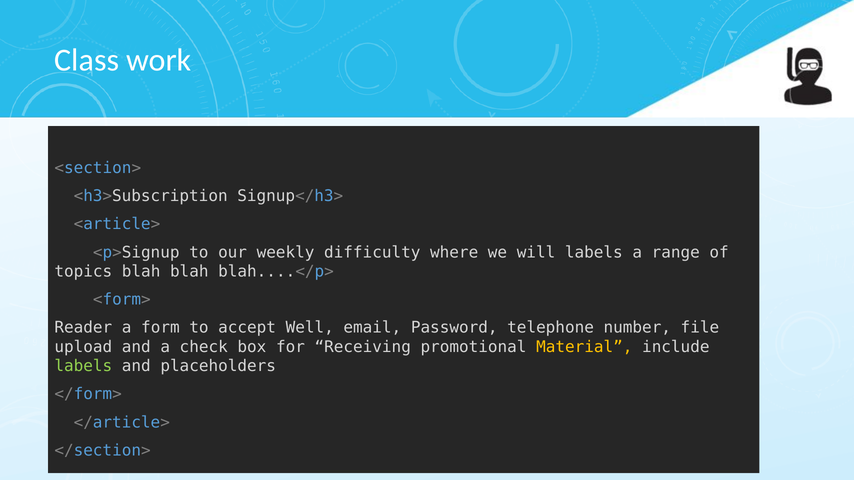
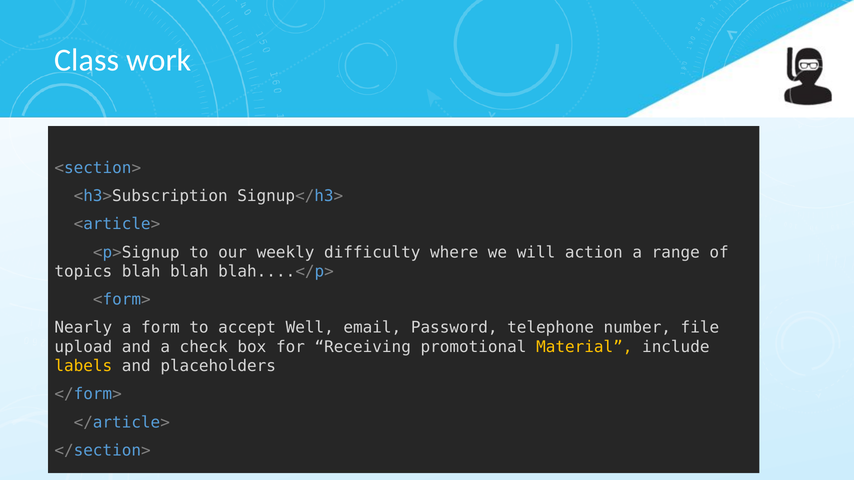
will labels: labels -> action
Reader: Reader -> Nearly
labels at (83, 366) colour: light green -> yellow
